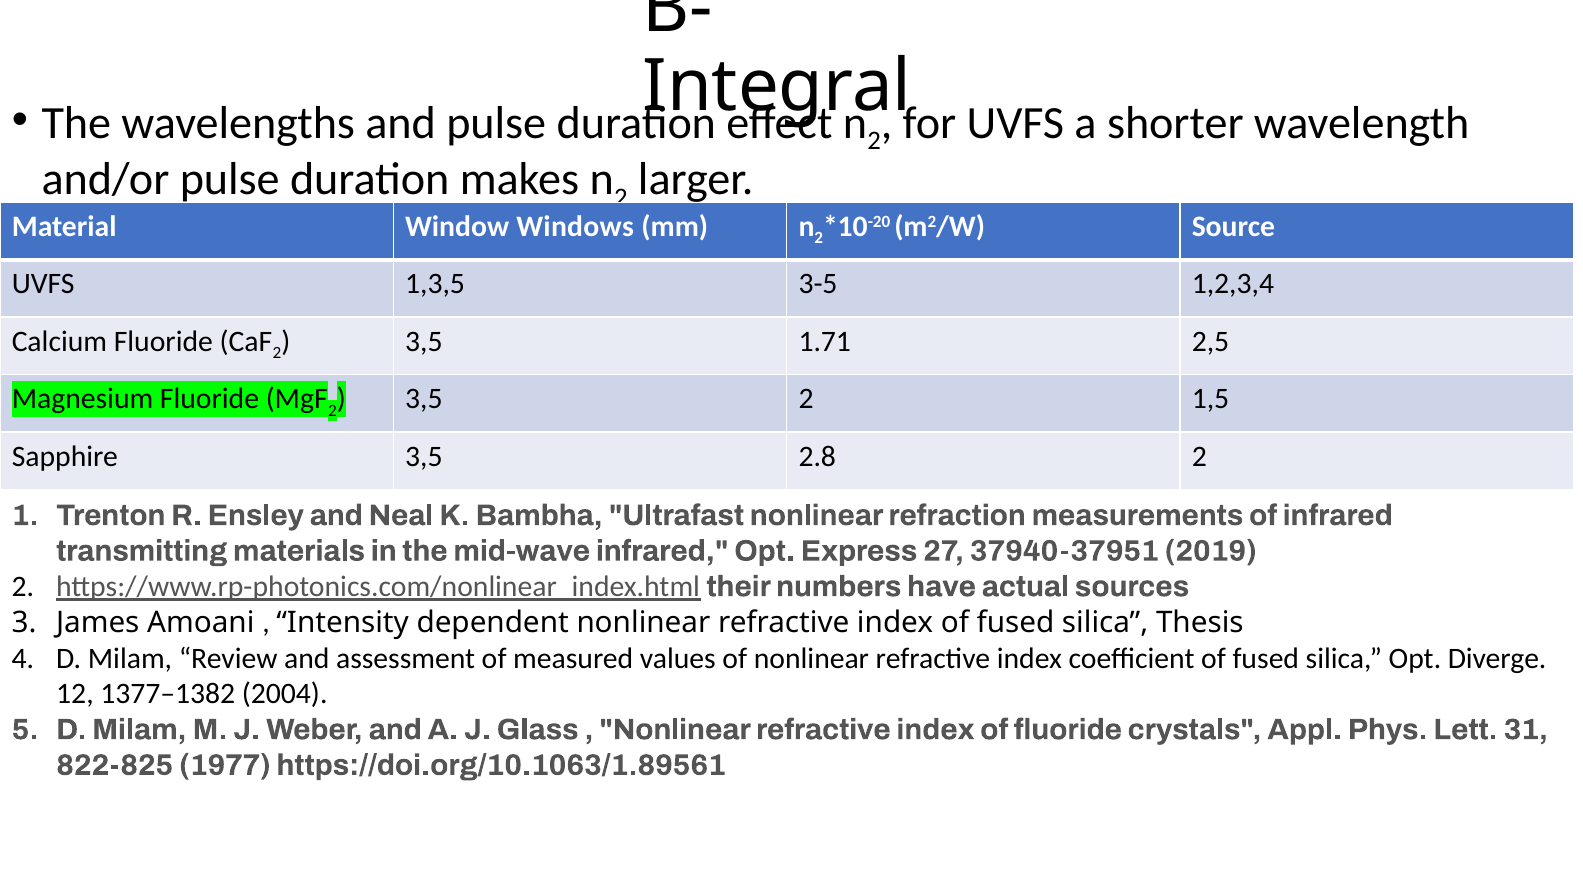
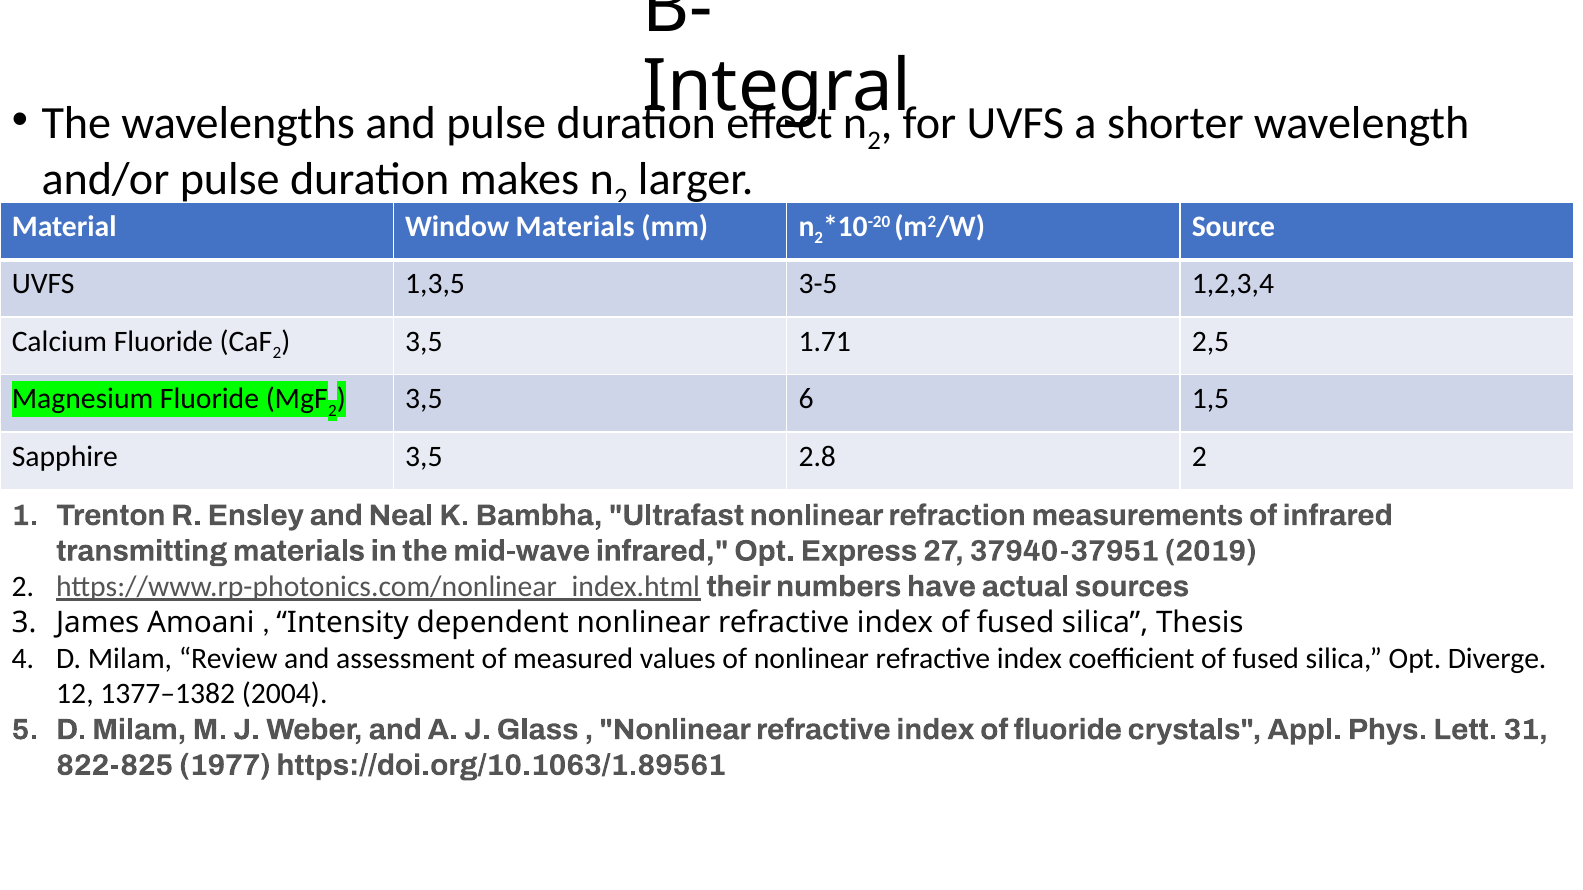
Window Windows: Windows -> Materials
3,5 2: 2 -> 6
